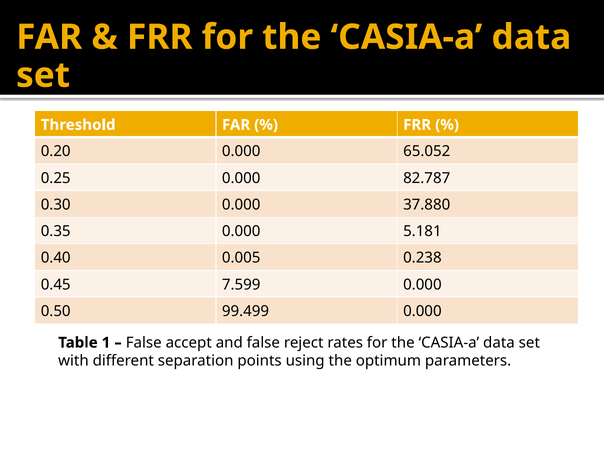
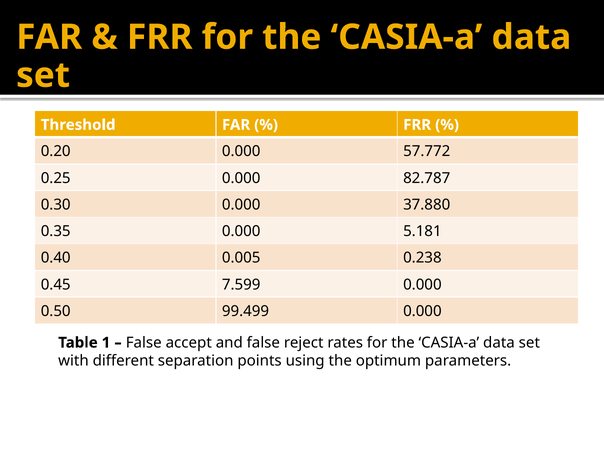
65.052: 65.052 -> 57.772
